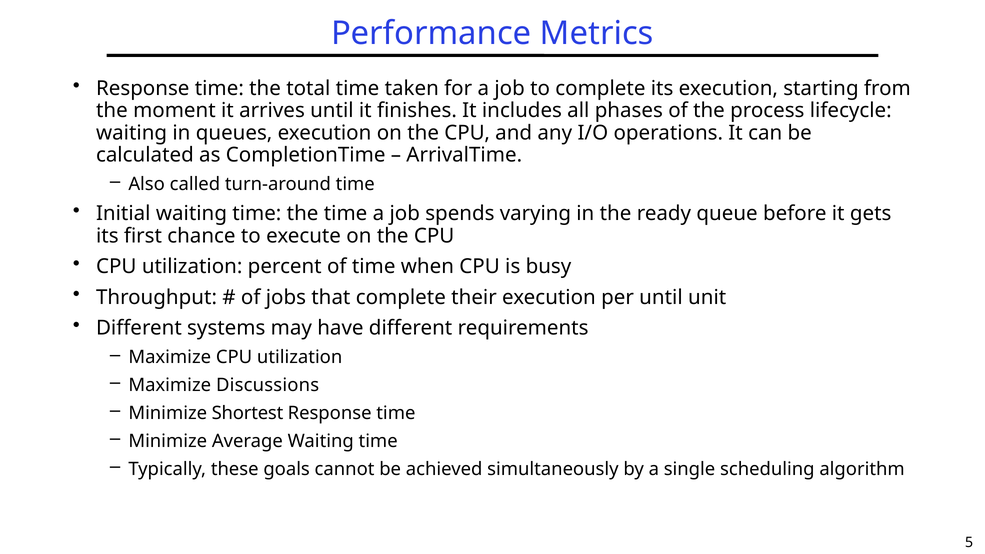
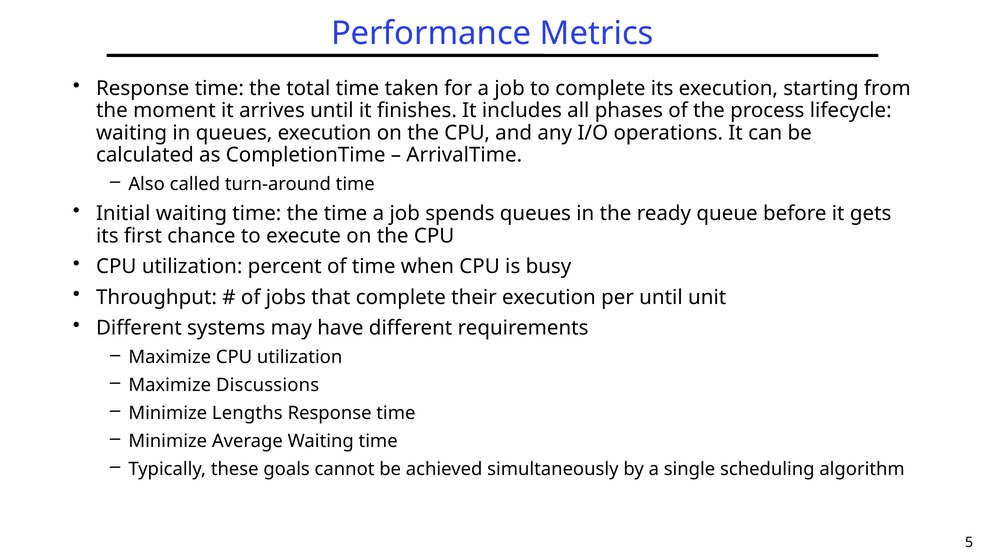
spends varying: varying -> queues
Shortest: Shortest -> Lengths
